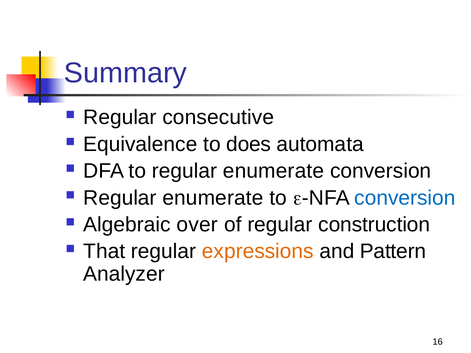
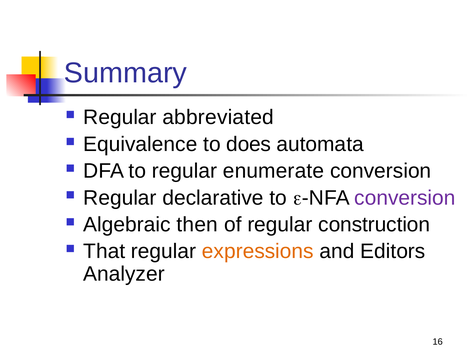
consecutive: consecutive -> abbreviated
enumerate at (213, 198): enumerate -> declarative
conversion at (405, 198) colour: blue -> purple
over: over -> then
Pattern: Pattern -> Editors
